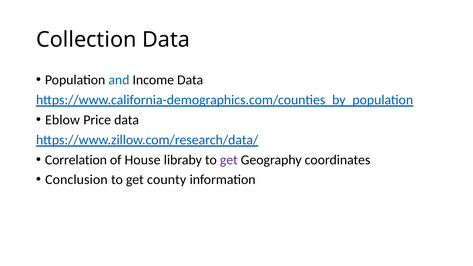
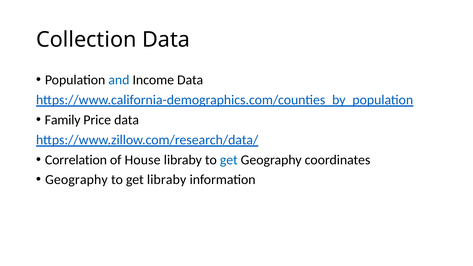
Eblow: Eblow -> Family
get at (229, 160) colour: purple -> blue
Conclusion at (76, 180): Conclusion -> Geography
get county: county -> libraby
